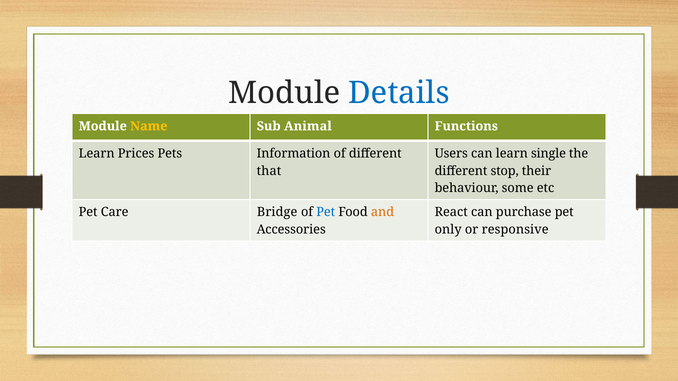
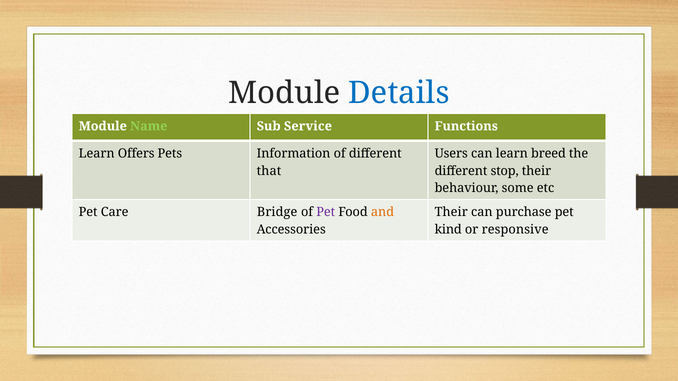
Name colour: yellow -> light green
Animal: Animal -> Service
Prices: Prices -> Offers
single: single -> breed
Pet at (326, 212) colour: blue -> purple
React at (451, 212): React -> Their
only: only -> kind
